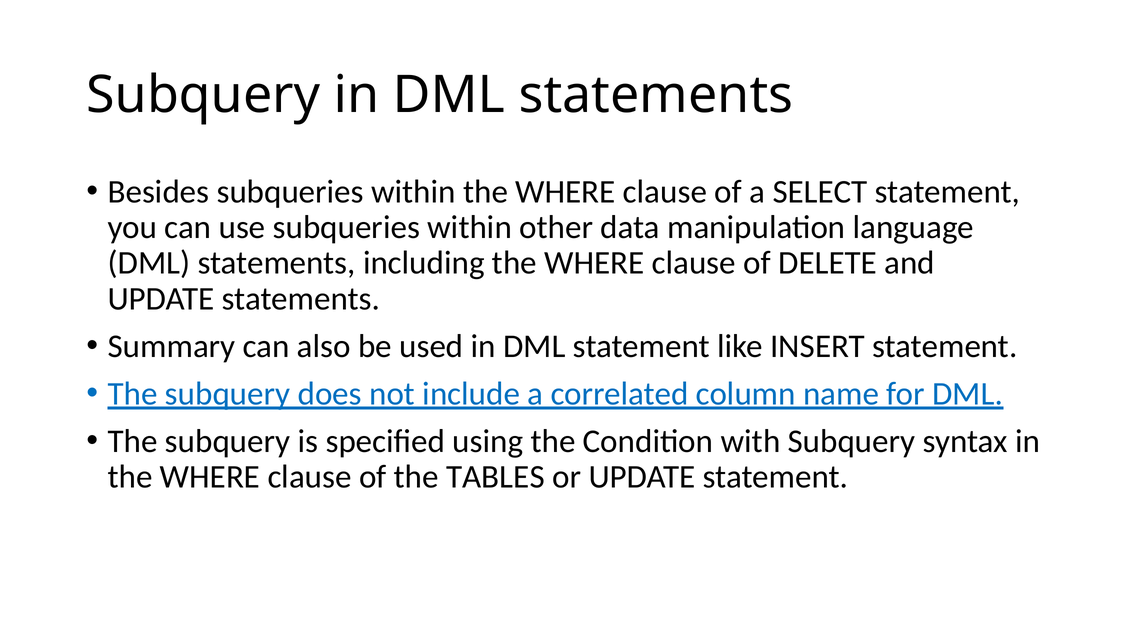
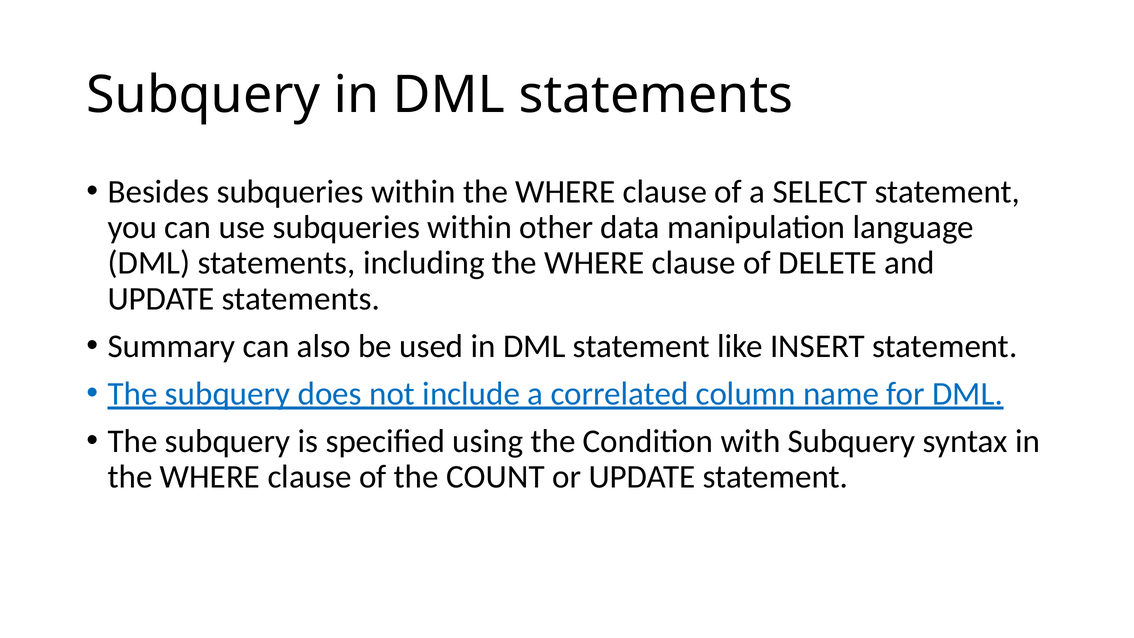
TABLES: TABLES -> COUNT
